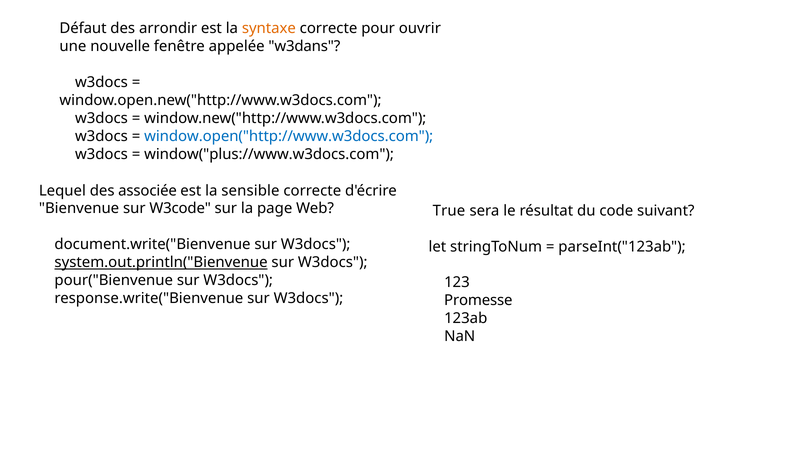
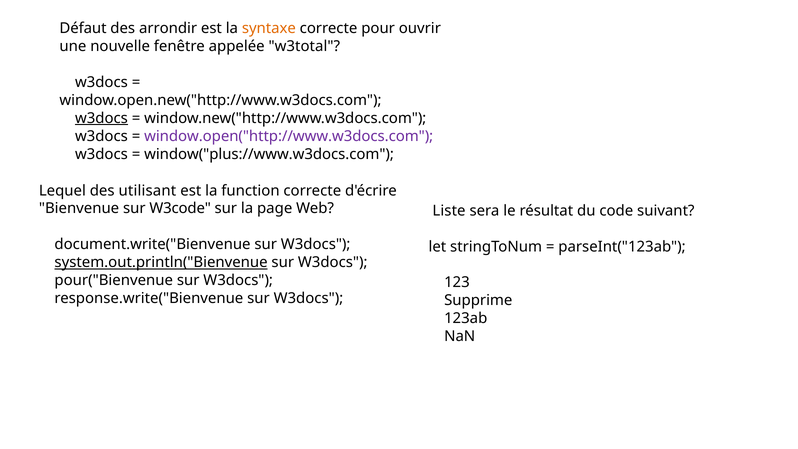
w3dans: w3dans -> w3total
w3docs at (101, 118) underline: none -> present
window.open("http://www.w3docs.com colour: blue -> purple
associée: associée -> utilisant
sensible: sensible -> function
True: True -> Liste
Promesse: Promesse -> Supprime
